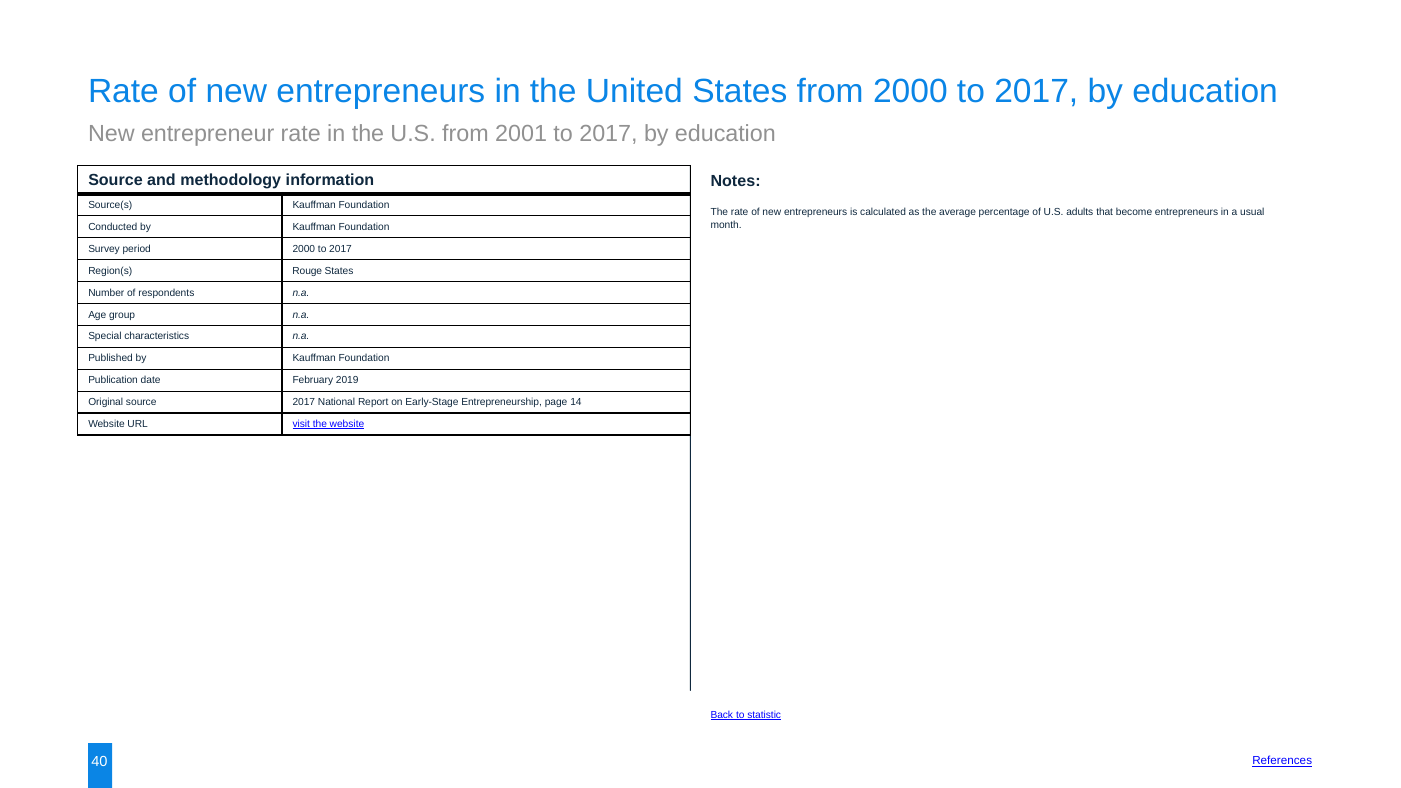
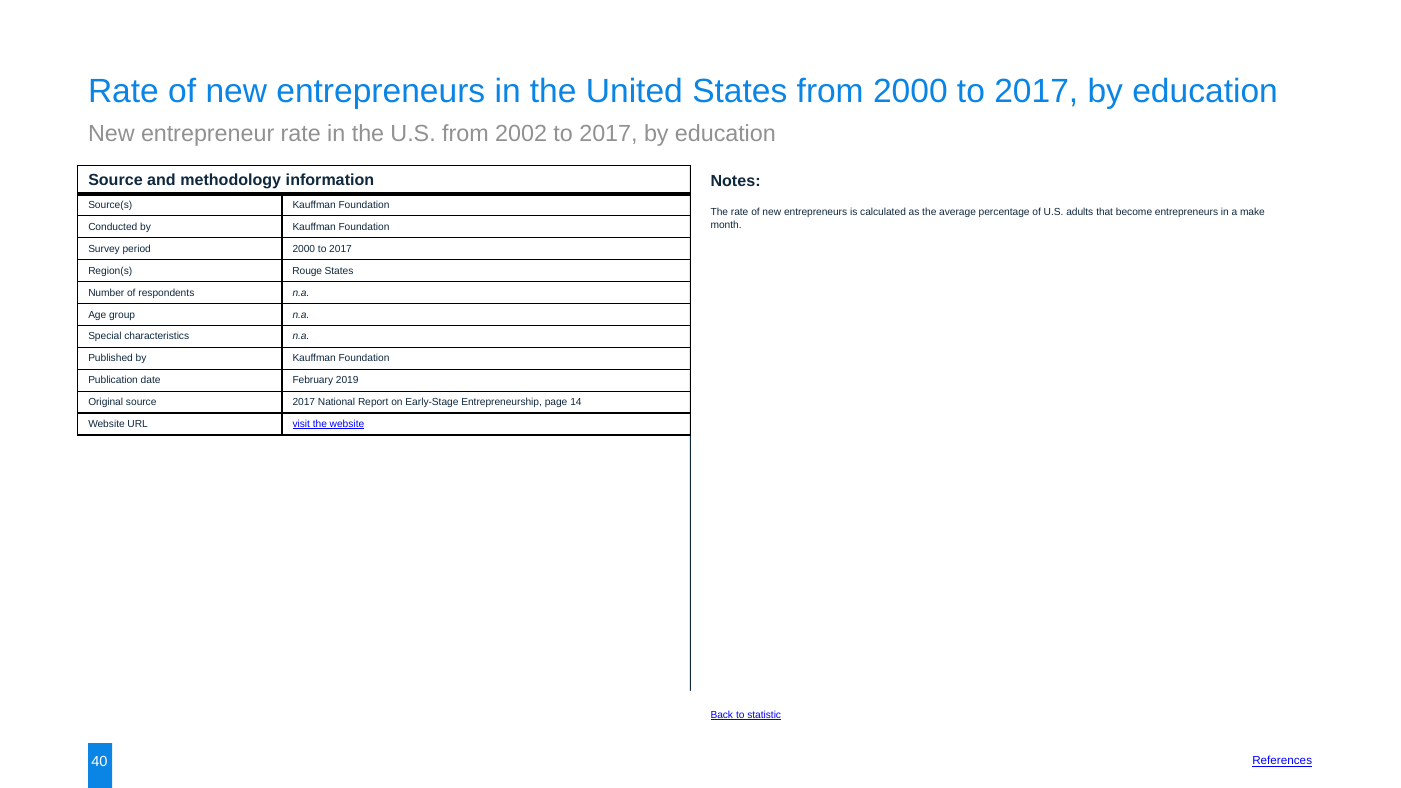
2001: 2001 -> 2002
usual: usual -> make
